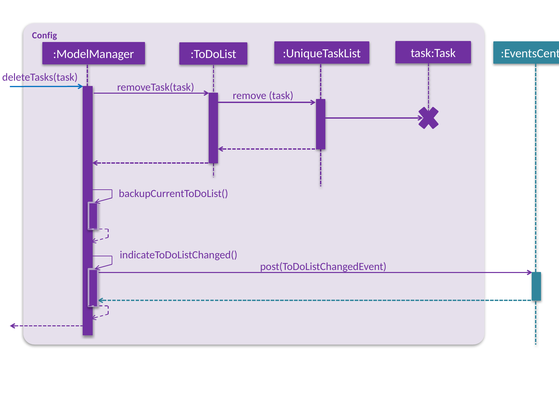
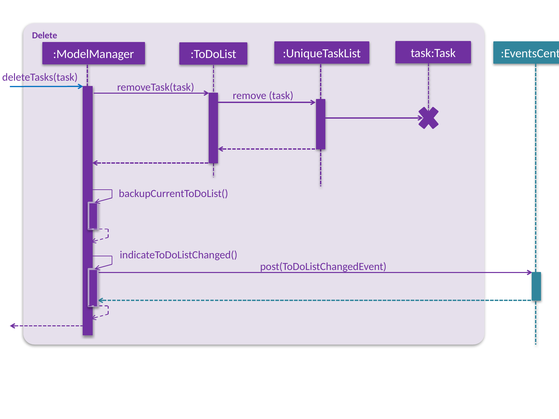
Config: Config -> Delete
